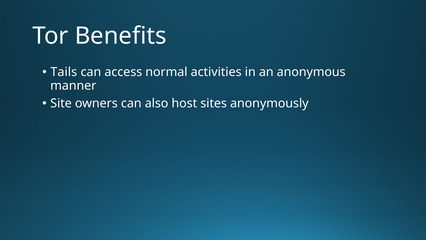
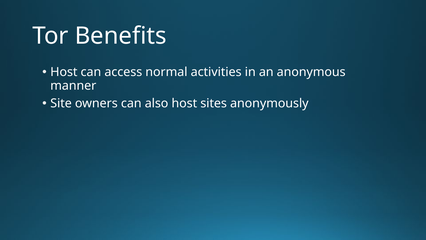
Tails at (64, 72): Tails -> Host
